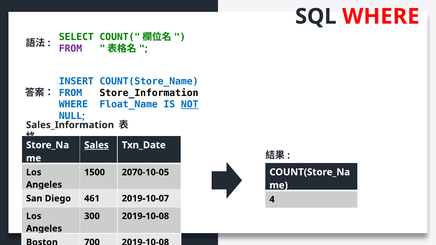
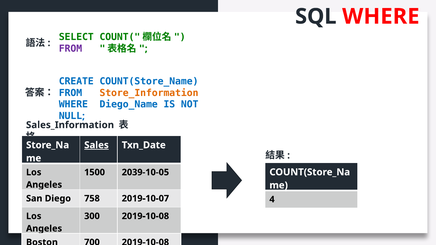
INSERT: INSERT -> CREATE
Store_Information colour: black -> orange
Float_Name: Float_Name -> Diego_Name
NOT underline: present -> none
2070-10-05: 2070-10-05 -> 2039-10-05
461: 461 -> 758
